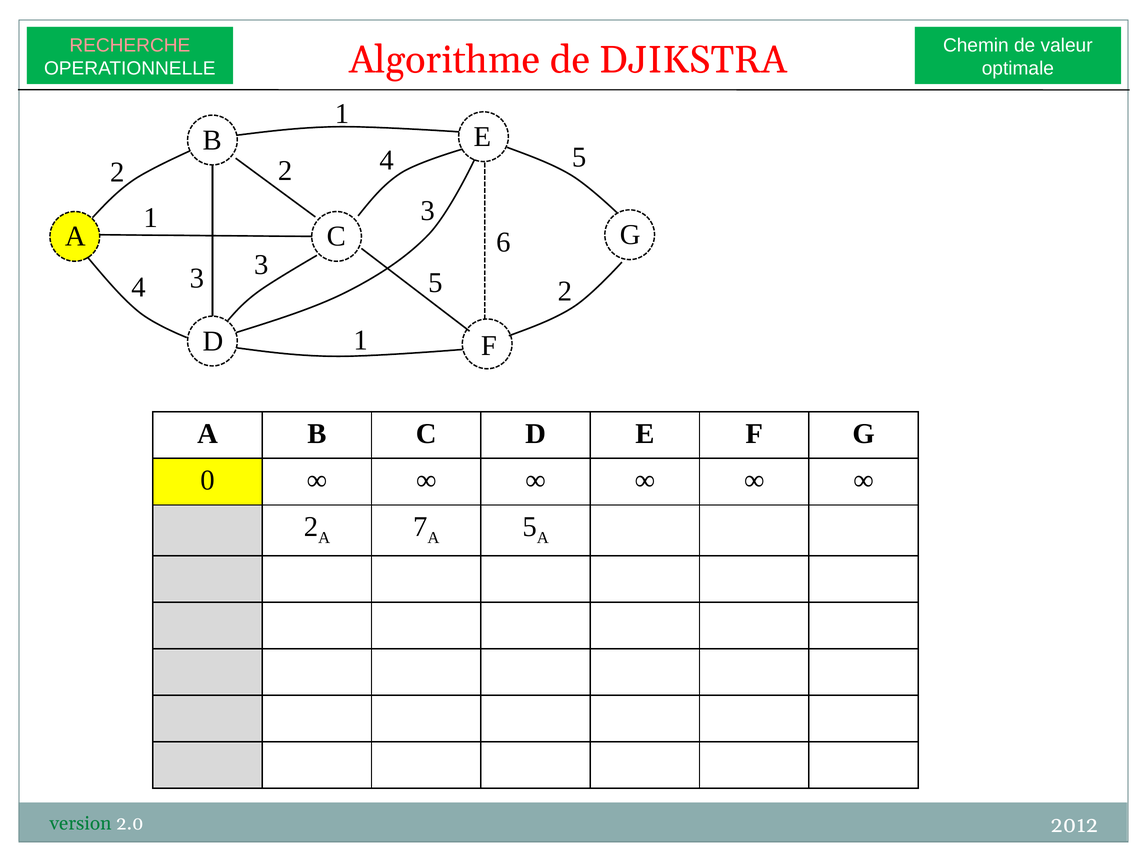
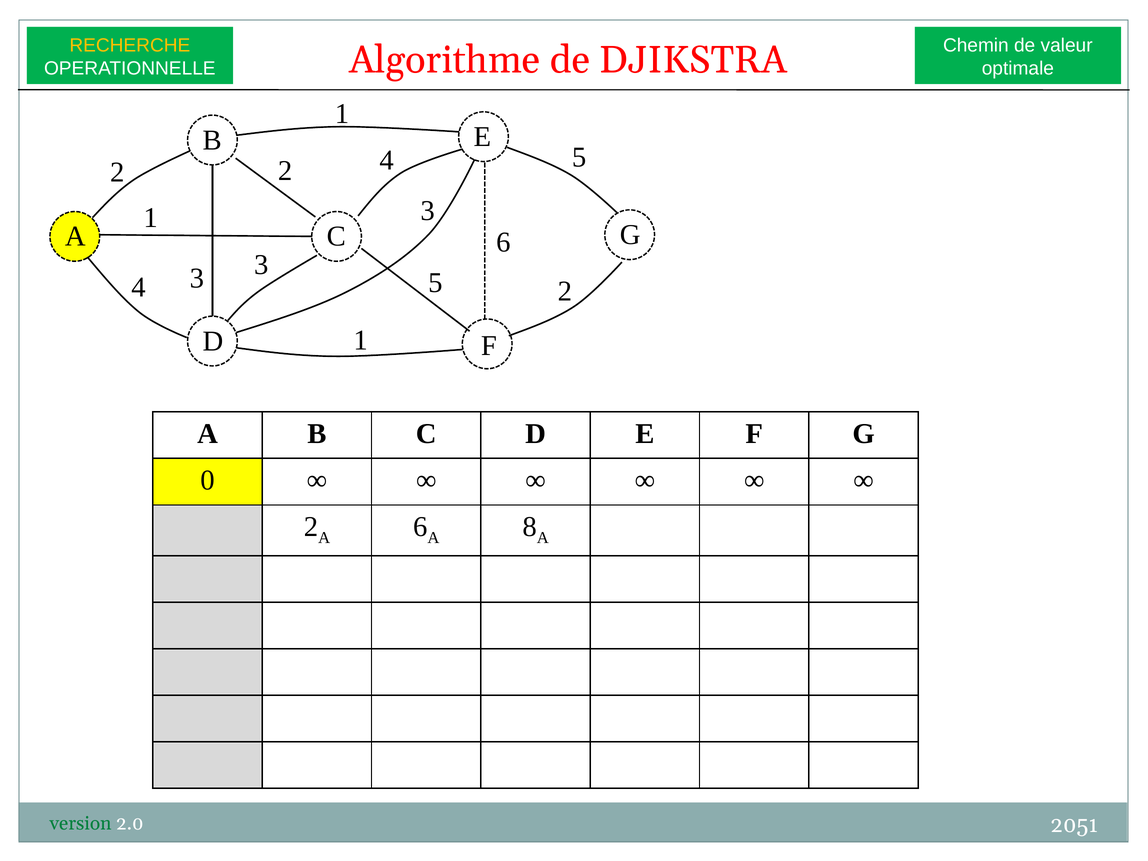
RECHERCHE colour: pink -> yellow
A 7: 7 -> 6
5 at (530, 527): 5 -> 8
2012: 2012 -> 2051
